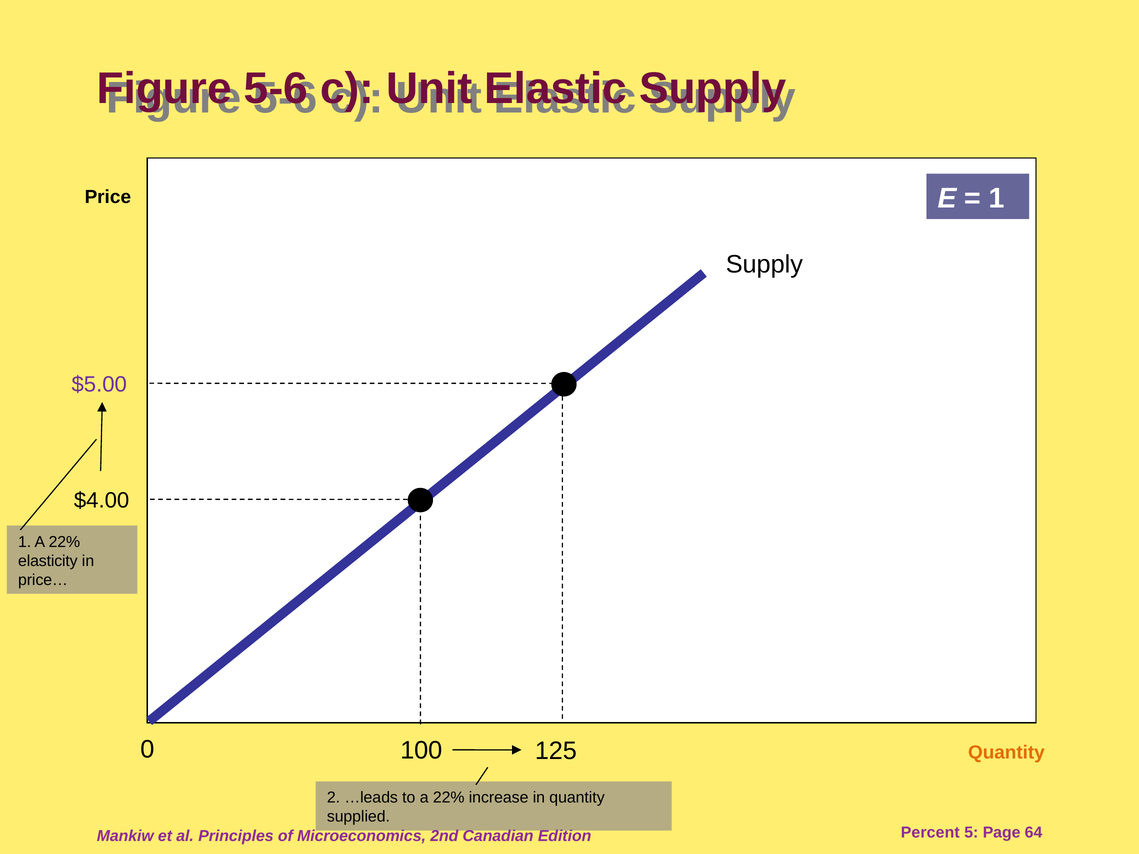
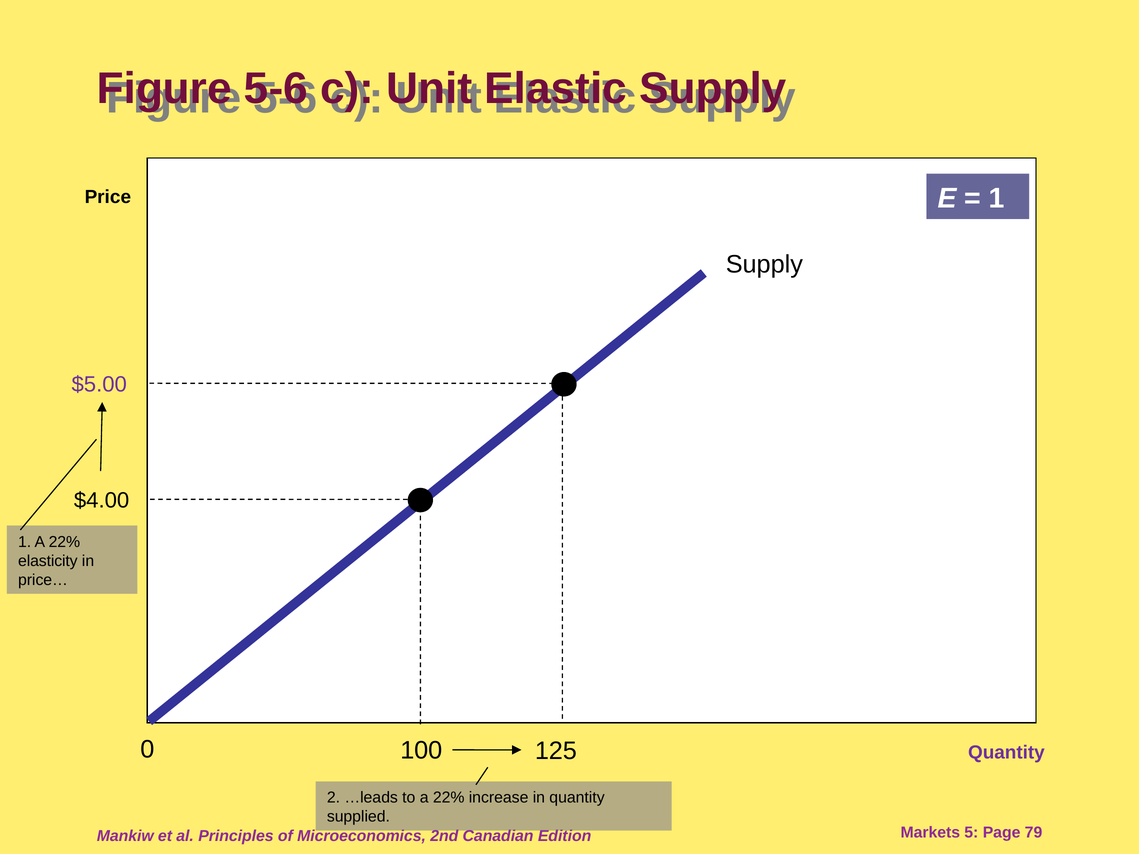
Quantity at (1006, 752) colour: orange -> purple
Percent: Percent -> Markets
64: 64 -> 79
